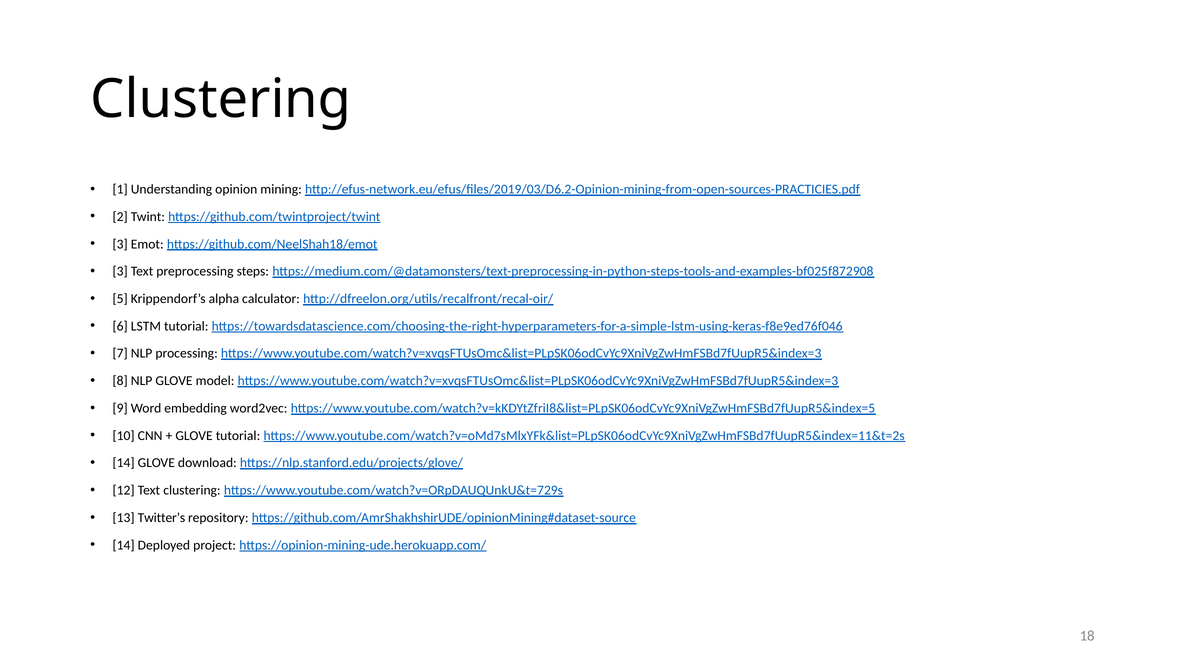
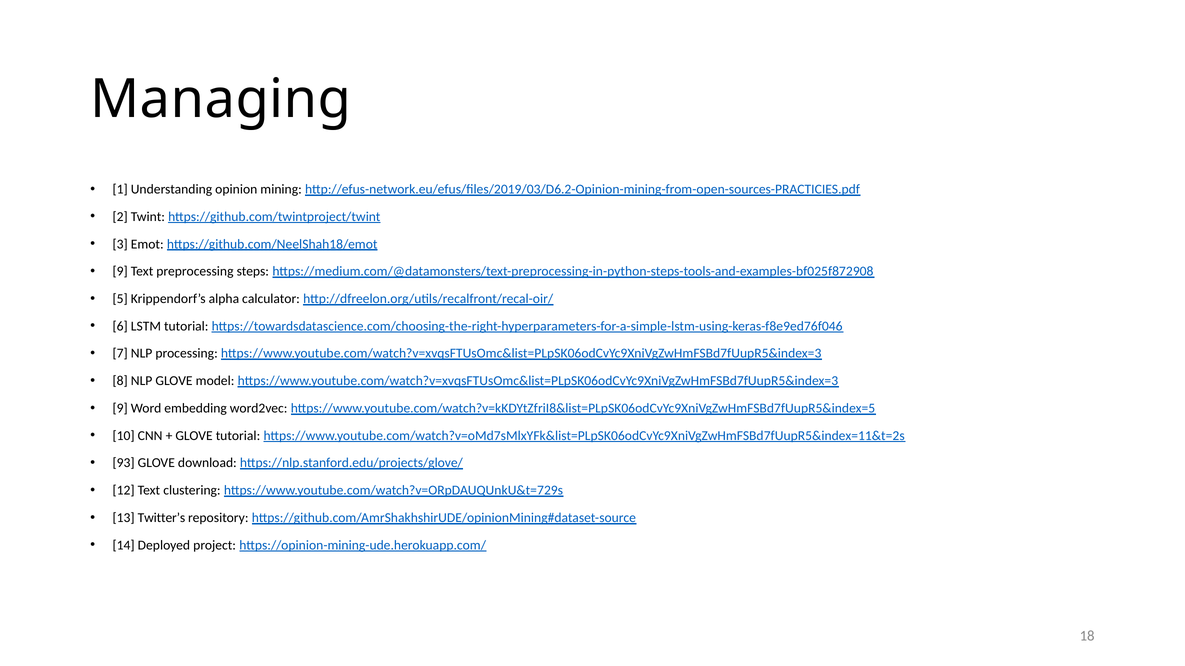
Clustering at (221, 100): Clustering -> Managing
3 at (120, 272): 3 -> 9
14 at (124, 463): 14 -> 93
